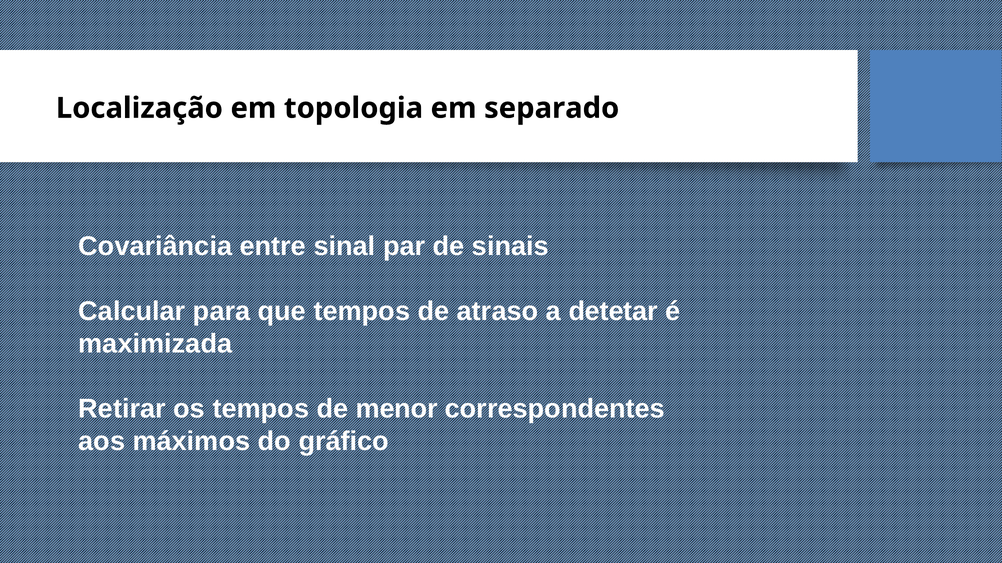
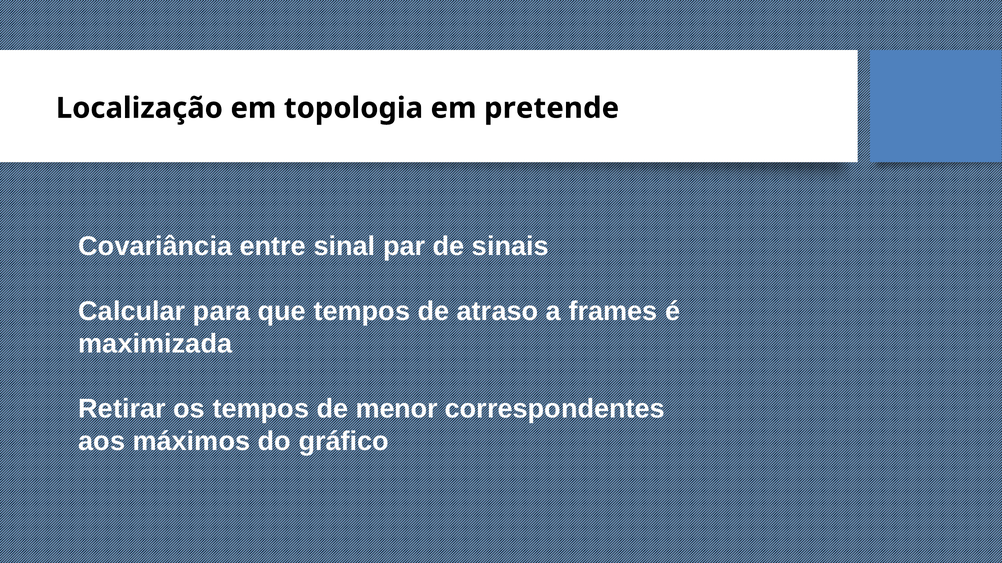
separado: separado -> pretende
detetar: detetar -> frames
